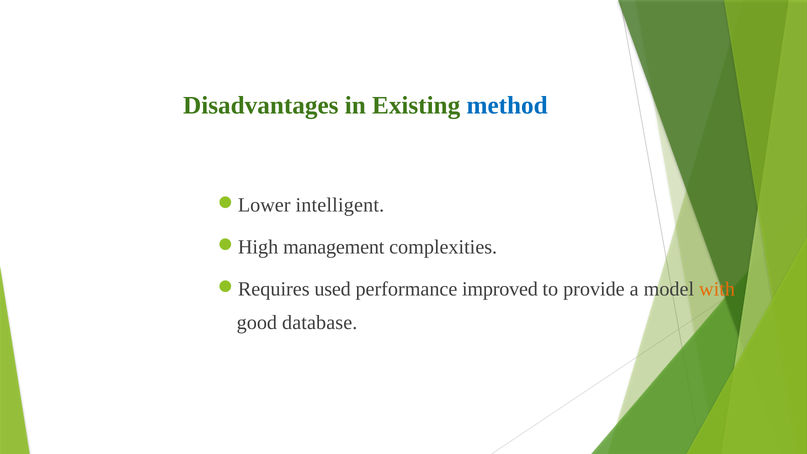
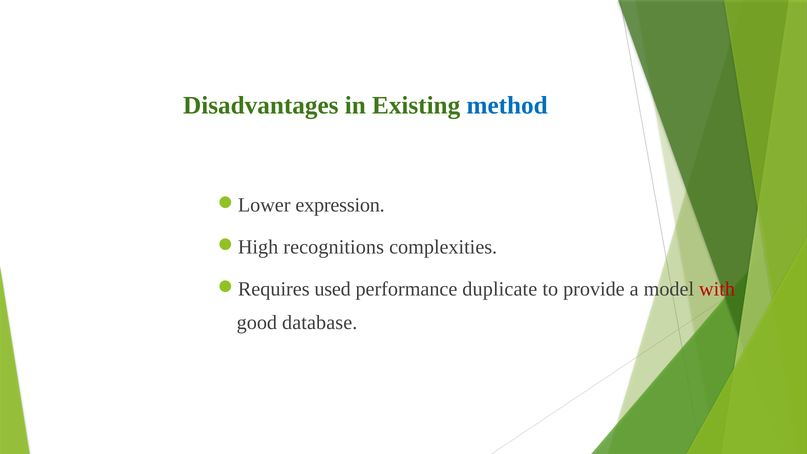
intelligent: intelligent -> expression
management: management -> recognitions
improved: improved -> duplicate
with colour: orange -> red
